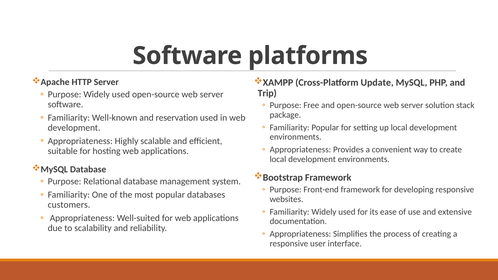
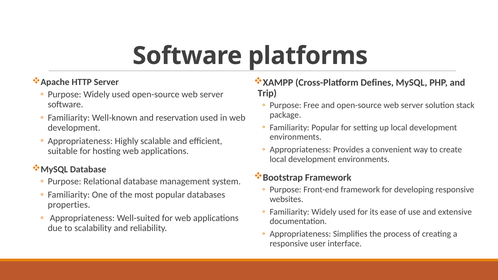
Update: Update -> Defines
customers: customers -> properties
